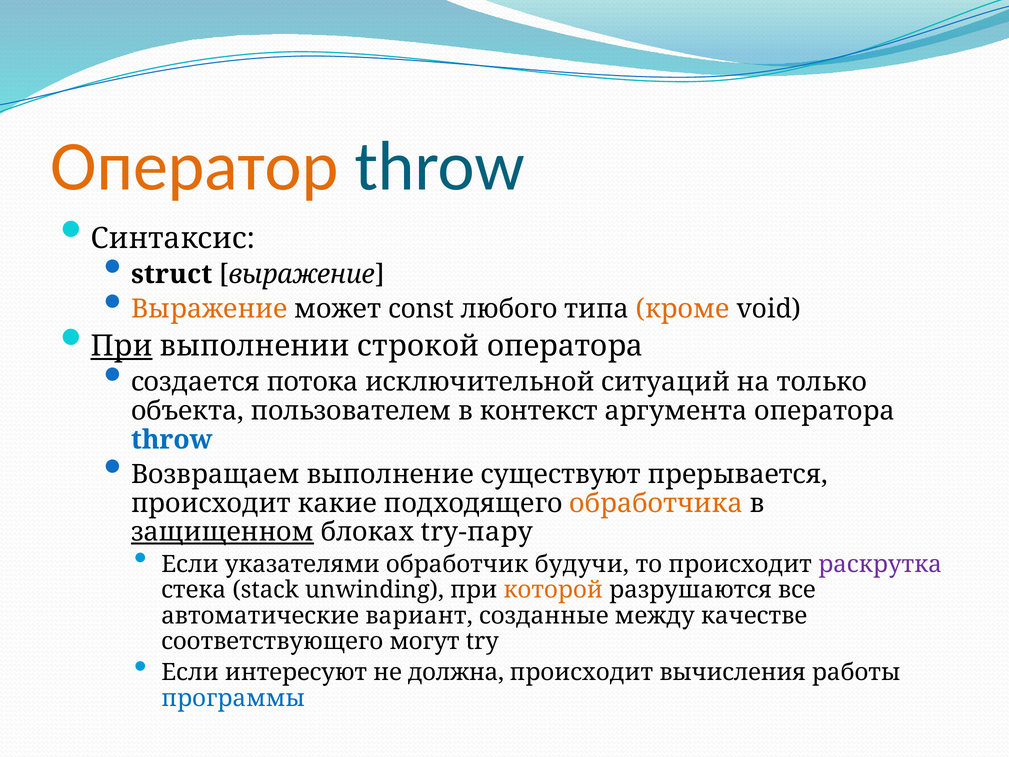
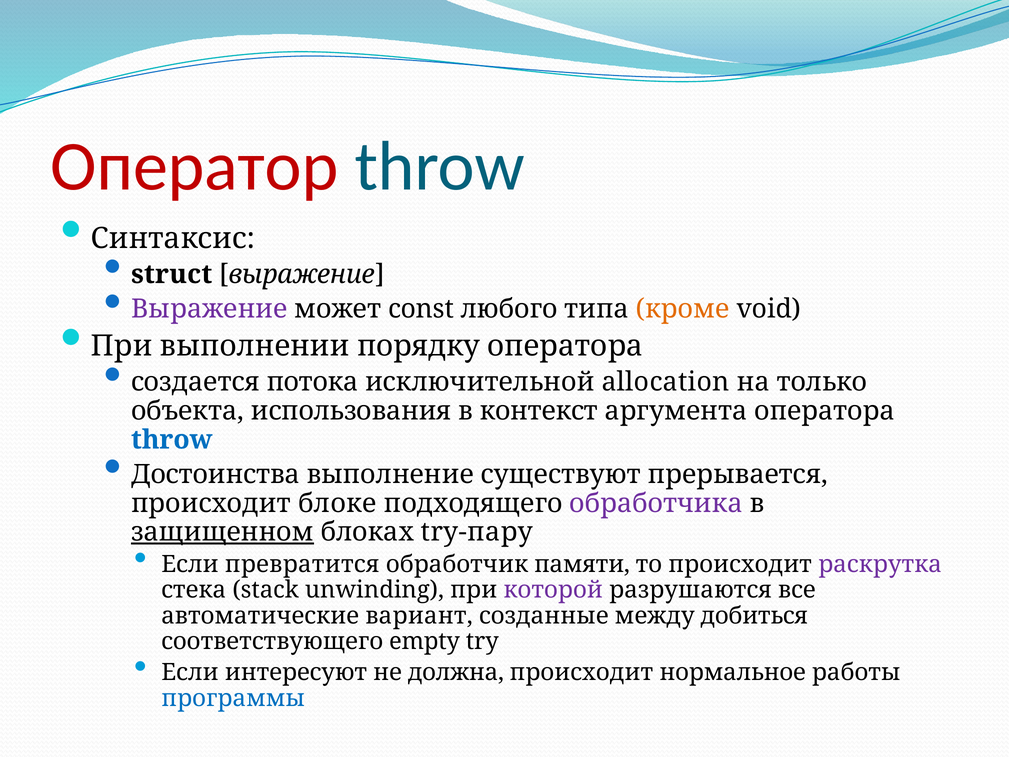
Оператор colour: orange -> red
Выражение at (209, 309) colour: orange -> purple
При at (122, 346) underline: present -> none
строкой: строкой -> порядку
ситуаций: ситуаций -> allocation
пользователем: пользователем -> использования
Возвращаем: Возвращаем -> Достоинства
какие: какие -> блоке
обработчика colour: orange -> purple
указателями: указателями -> превратится
будучи: будучи -> памяти
которой colour: orange -> purple
качестве: качестве -> добиться
могут: могут -> empty
вычисления: вычисления -> нормальное
